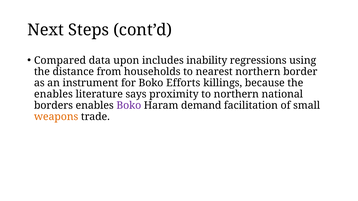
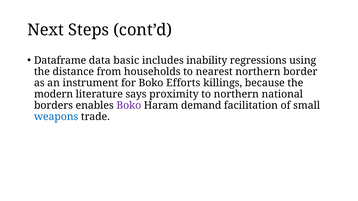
Compared: Compared -> Dataframe
upon: upon -> basic
enables at (53, 94): enables -> modern
weapons colour: orange -> blue
